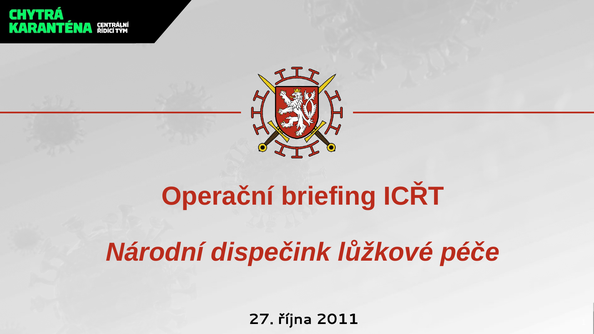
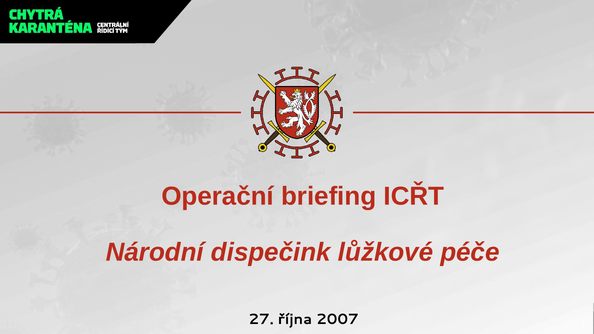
2011: 2011 -> 2007
